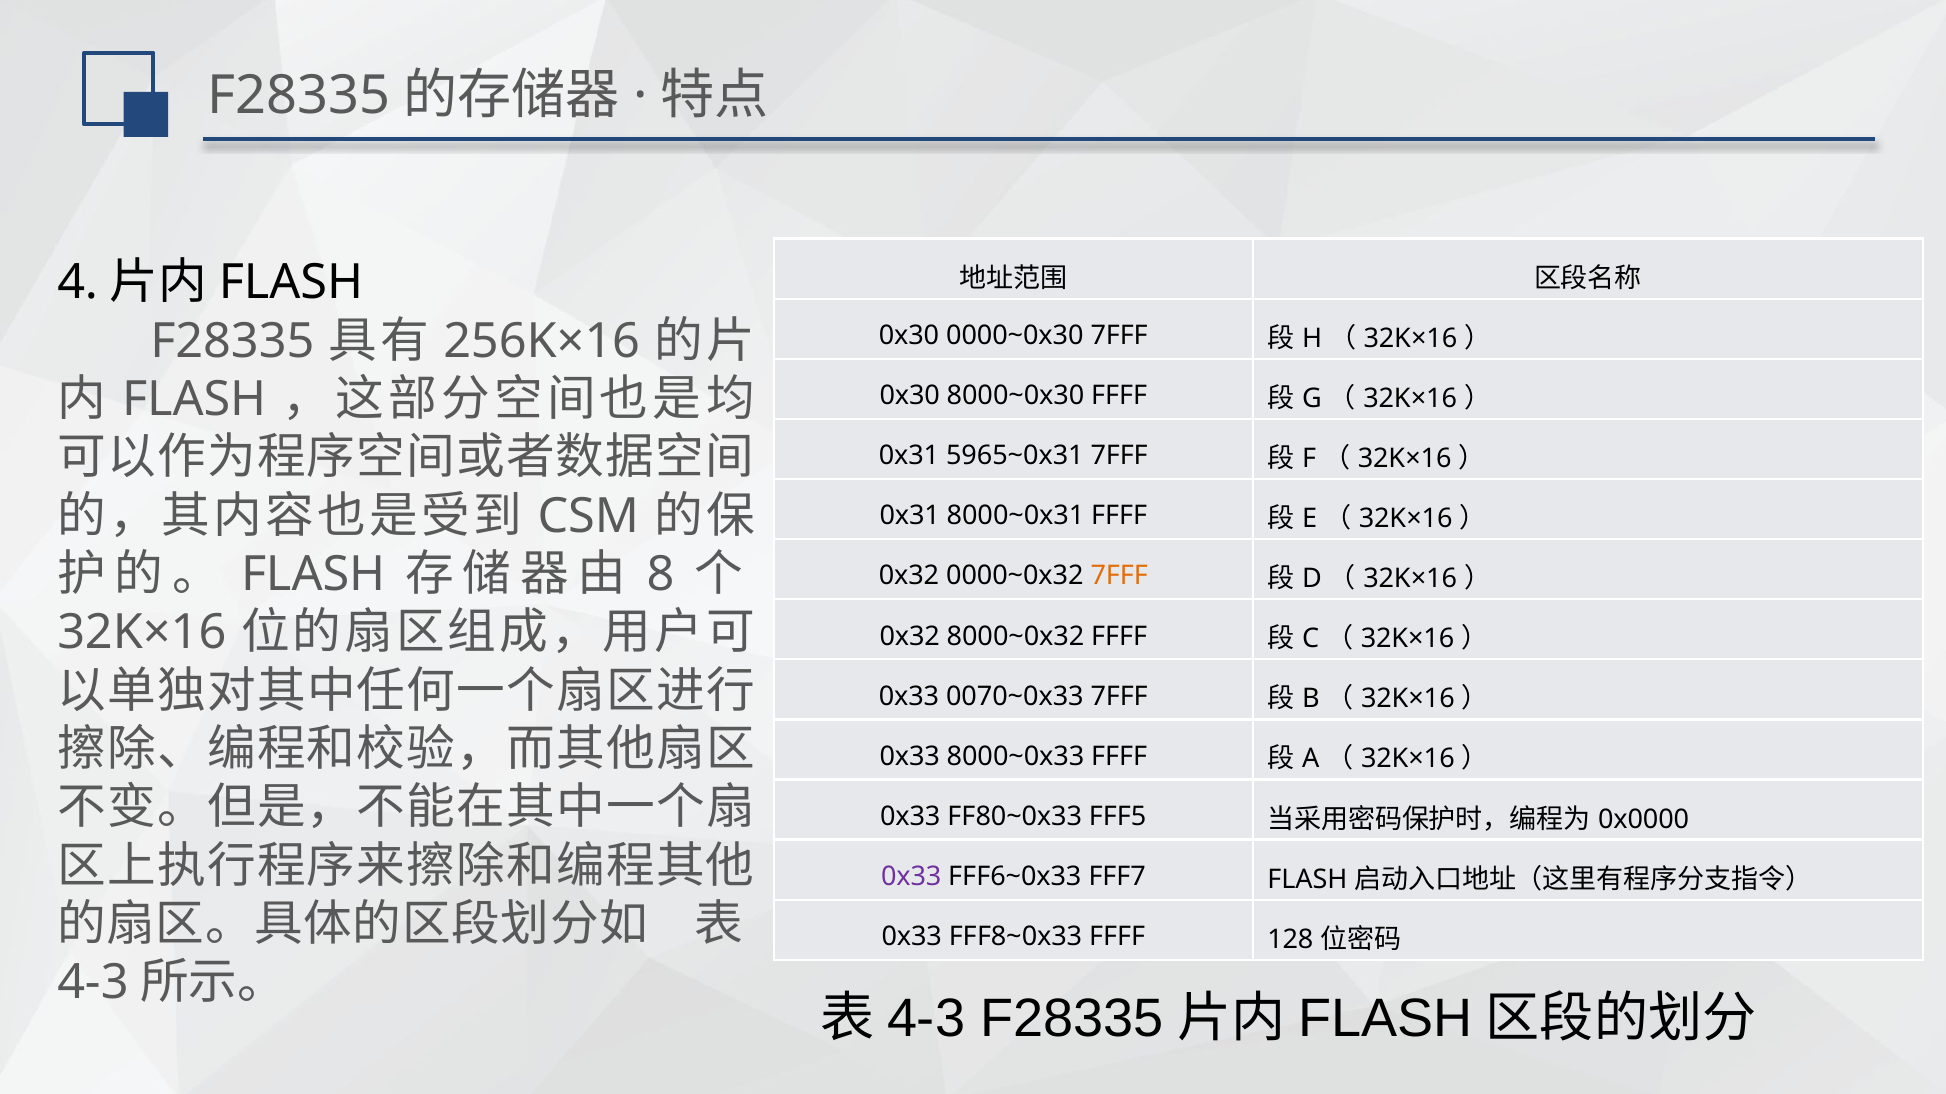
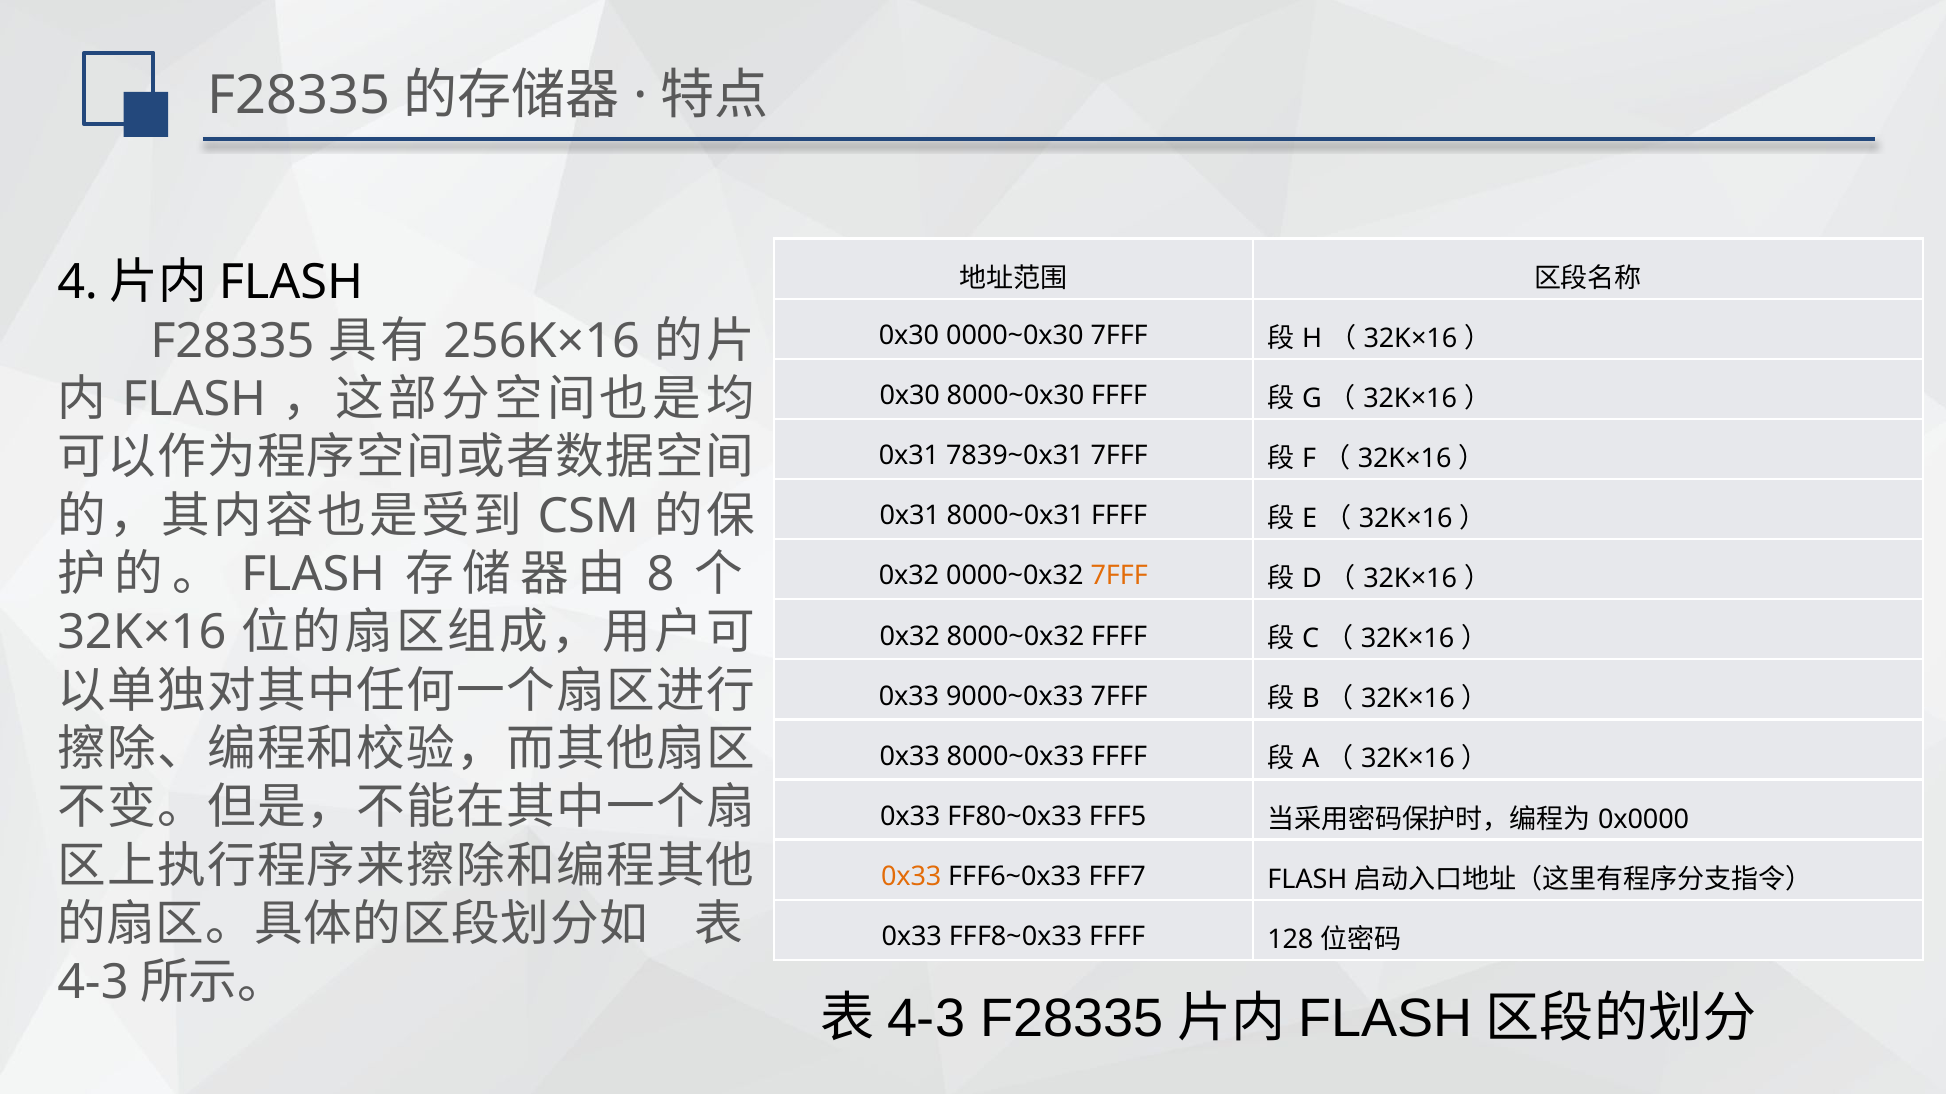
5965~0x31: 5965~0x31 -> 7839~0x31
0070~0x33: 0070~0x33 -> 9000~0x33
0x33 at (911, 877) colour: purple -> orange
